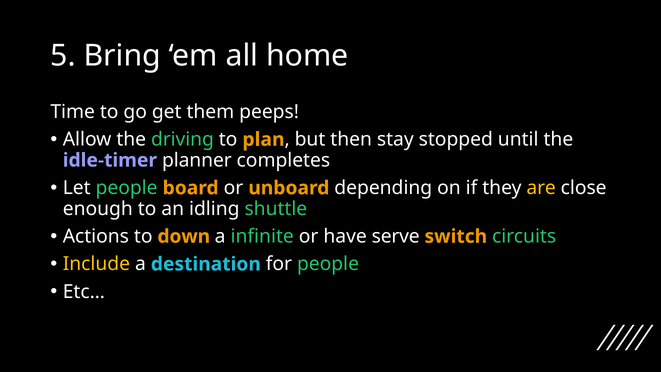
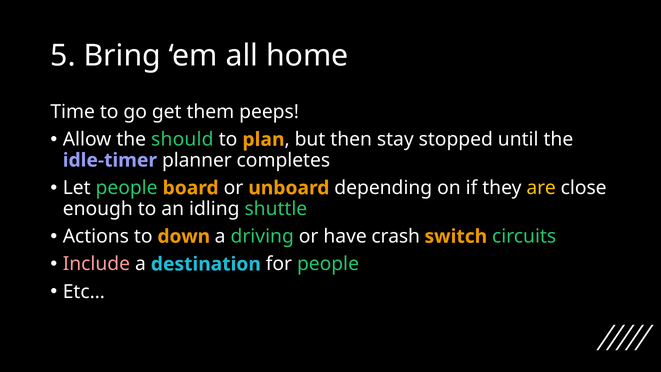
driving: driving -> should
infinite: infinite -> driving
serve: serve -> crash
Include colour: yellow -> pink
